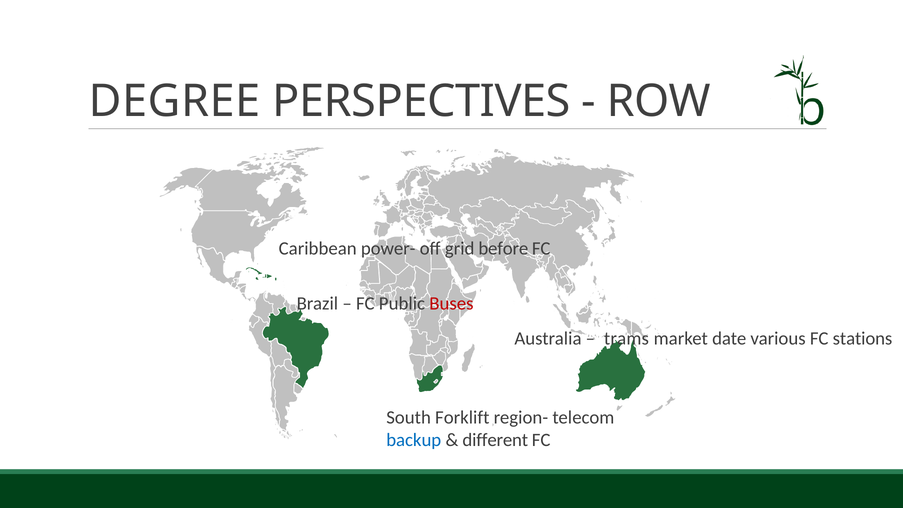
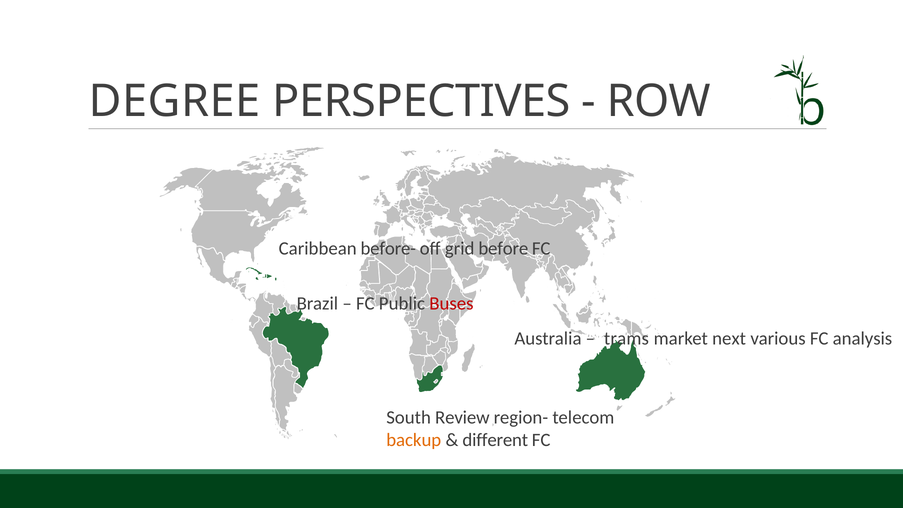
power-: power- -> before-
date: date -> next
stations: stations -> analysis
Forklift: Forklift -> Review
backup colour: blue -> orange
